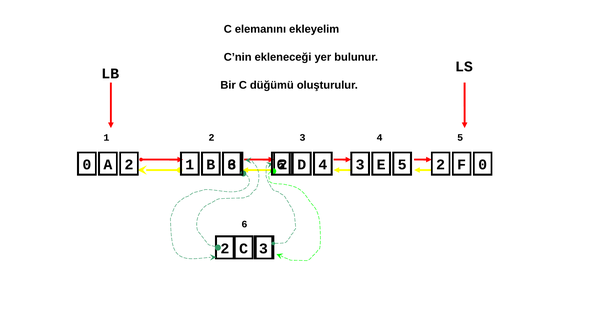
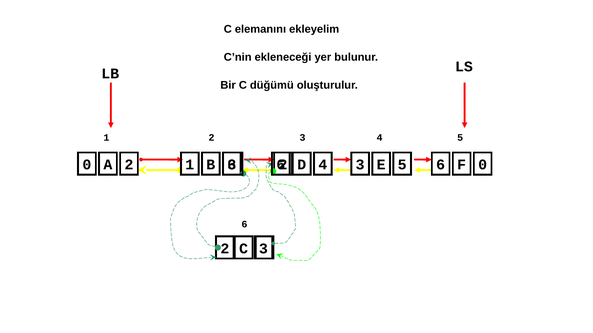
2 at (441, 165): 2 -> 6
